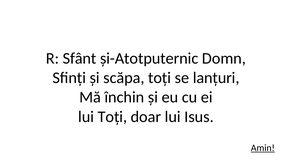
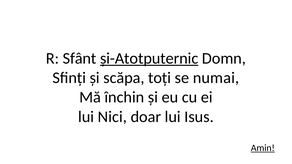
și-Atotputernic underline: none -> present
lanțuri: lanțuri -> numai
lui Toți: Toți -> Nici
